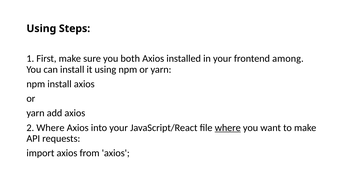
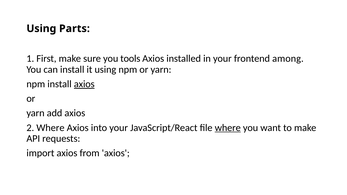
Steps: Steps -> Parts
both: both -> tools
axios at (84, 84) underline: none -> present
